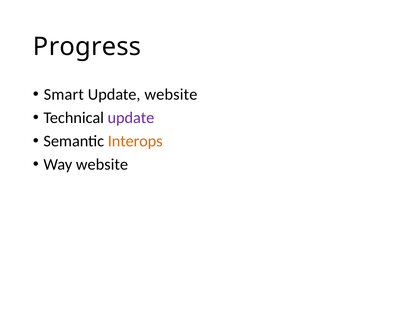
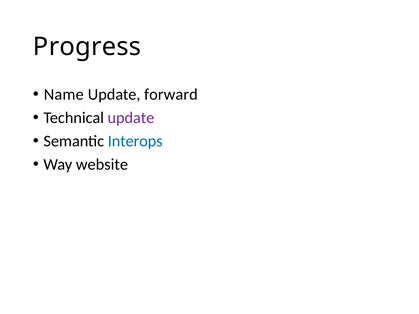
Smart: Smart -> Name
Update website: website -> forward
Interops colour: orange -> blue
